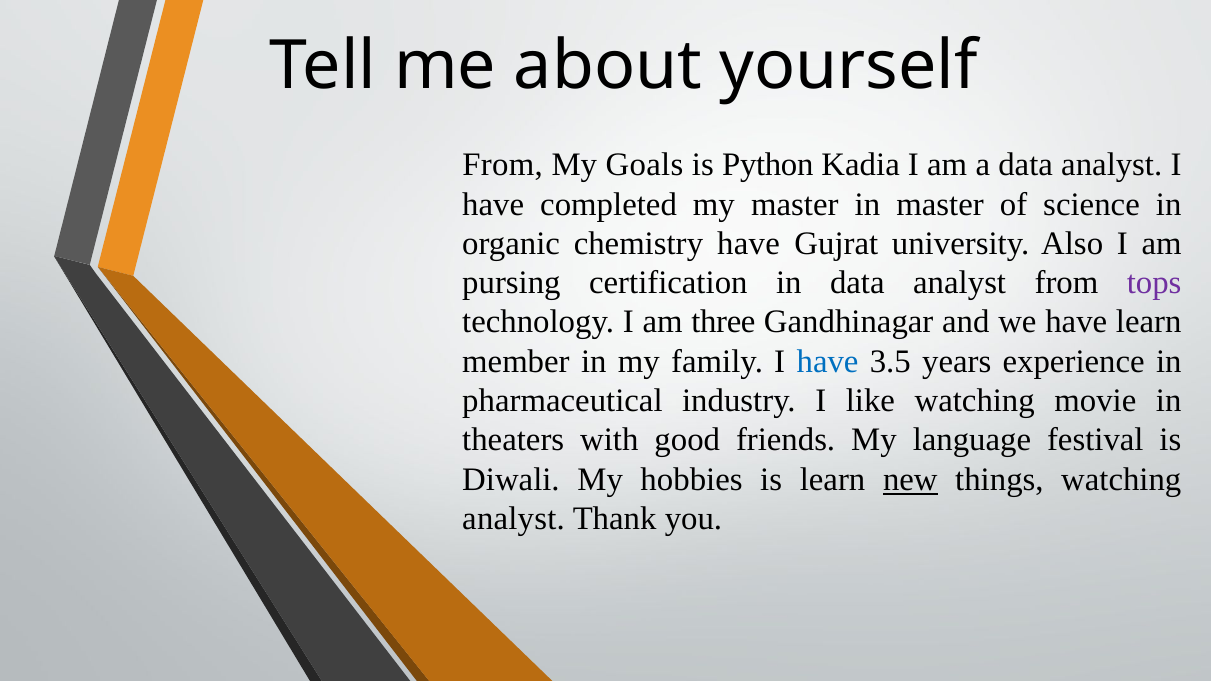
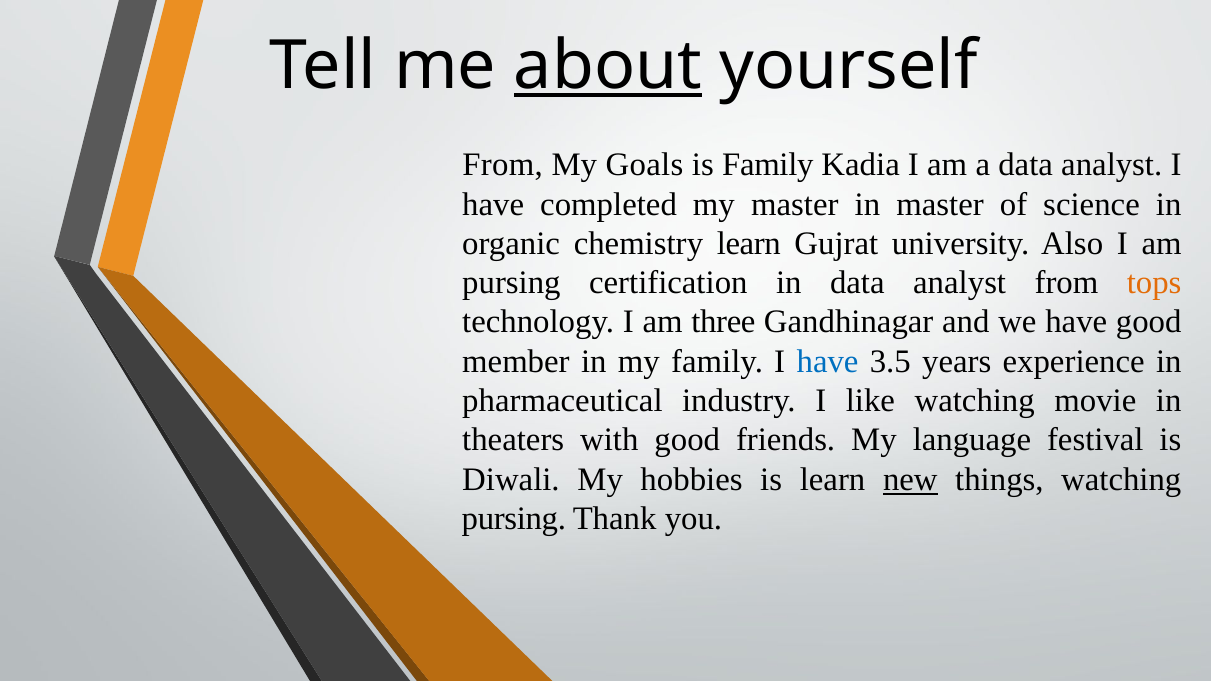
about underline: none -> present
is Python: Python -> Family
chemistry have: have -> learn
tops colour: purple -> orange
have learn: learn -> good
analyst at (514, 519): analyst -> pursing
